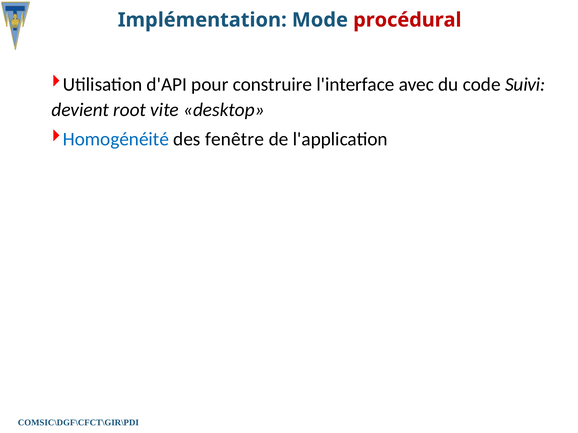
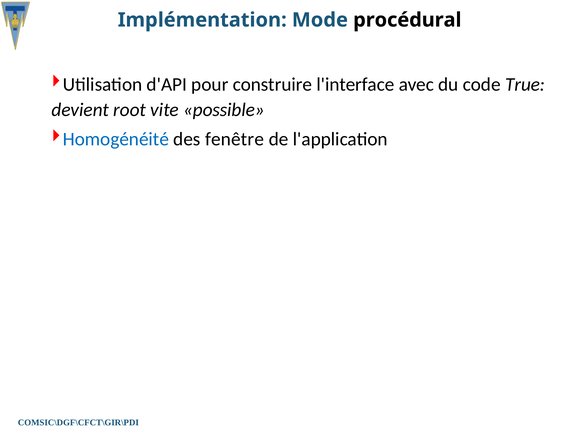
procédural colour: red -> black
Suivi: Suivi -> True
desktop: desktop -> possible
